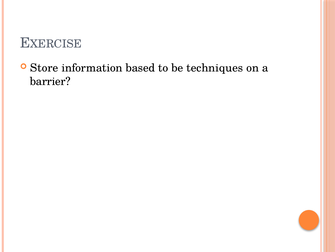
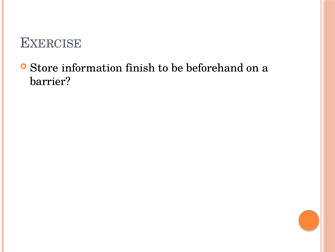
based: based -> finish
techniques: techniques -> beforehand
